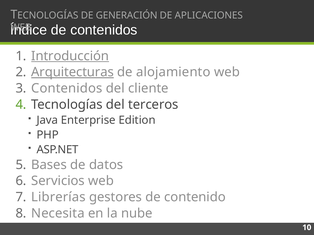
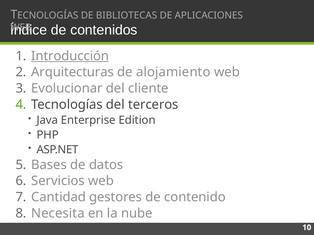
GENERACIÓN: GENERACIÓN -> BIBLIOTECAS
Arquitecturas underline: present -> none
Contenidos at (67, 89): Contenidos -> Evolucionar
Librerías: Librerías -> Cantidad
